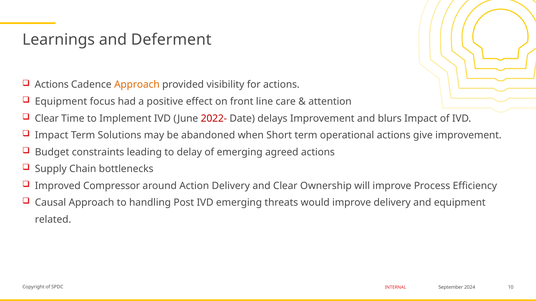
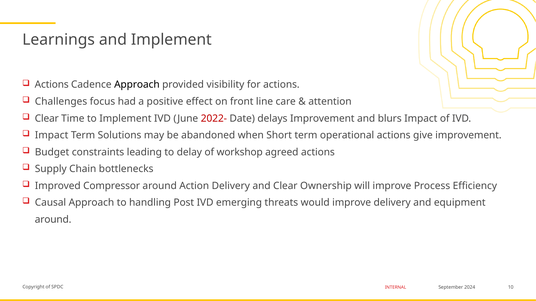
and Deferment: Deferment -> Implement
Approach at (137, 85) colour: orange -> black
Equipment at (61, 102): Equipment -> Challenges
of emerging: emerging -> workshop
related at (53, 220): related -> around
